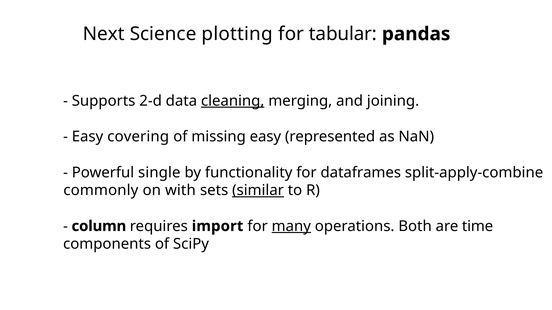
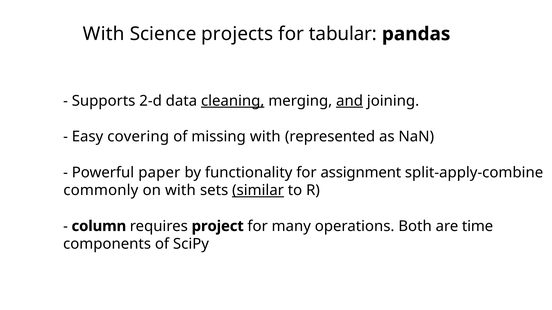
Next at (104, 34): Next -> With
plotting: plotting -> projects
and underline: none -> present
missing easy: easy -> with
single: single -> paper
dataframes: dataframes -> assignment
import: import -> project
many underline: present -> none
